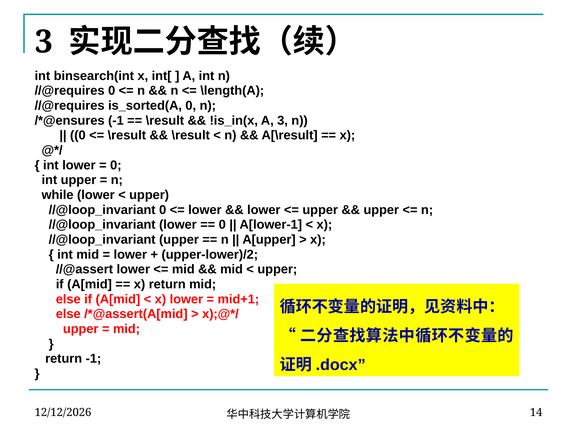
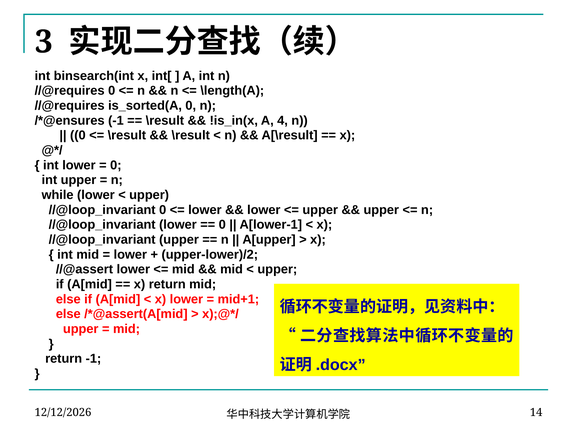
A 3: 3 -> 4
